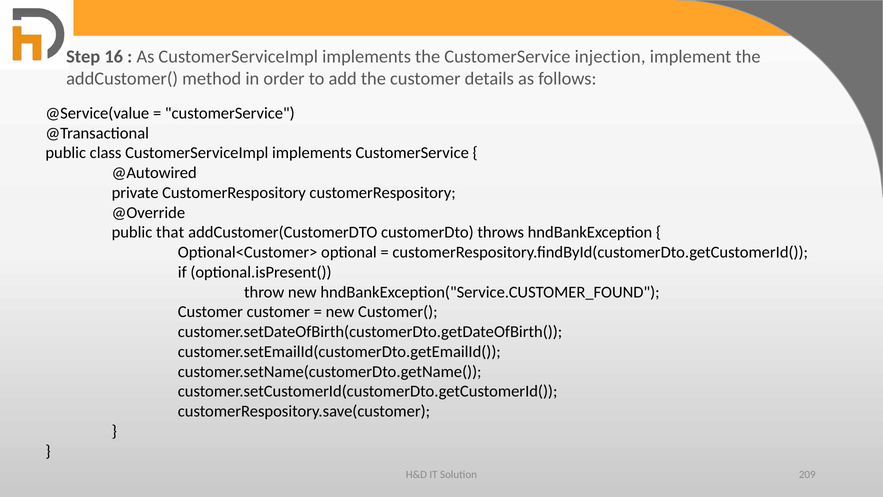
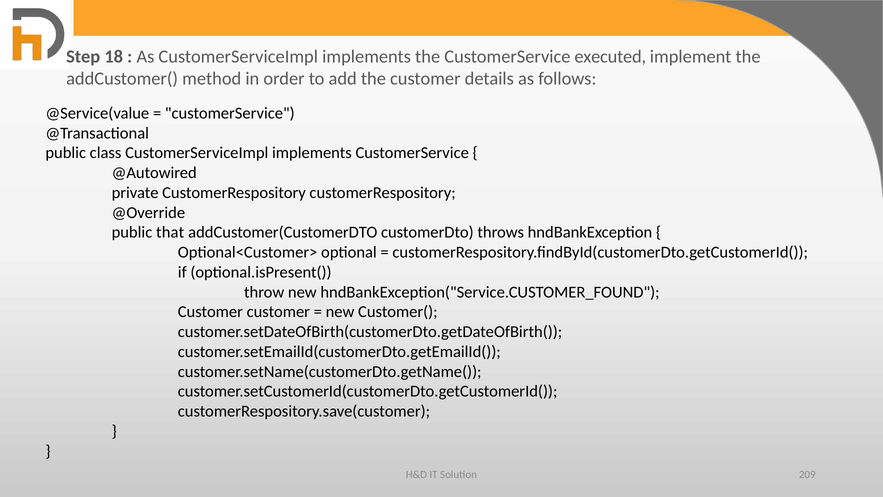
16: 16 -> 18
injection: injection -> executed
